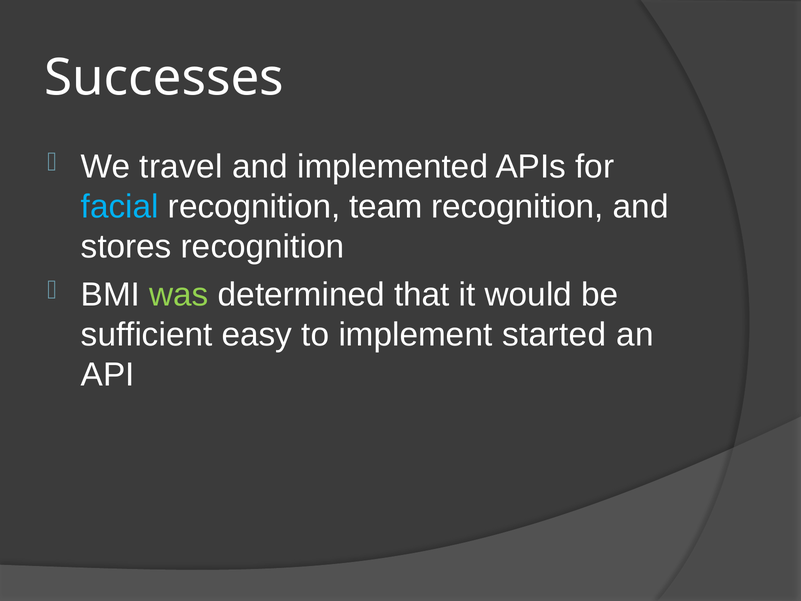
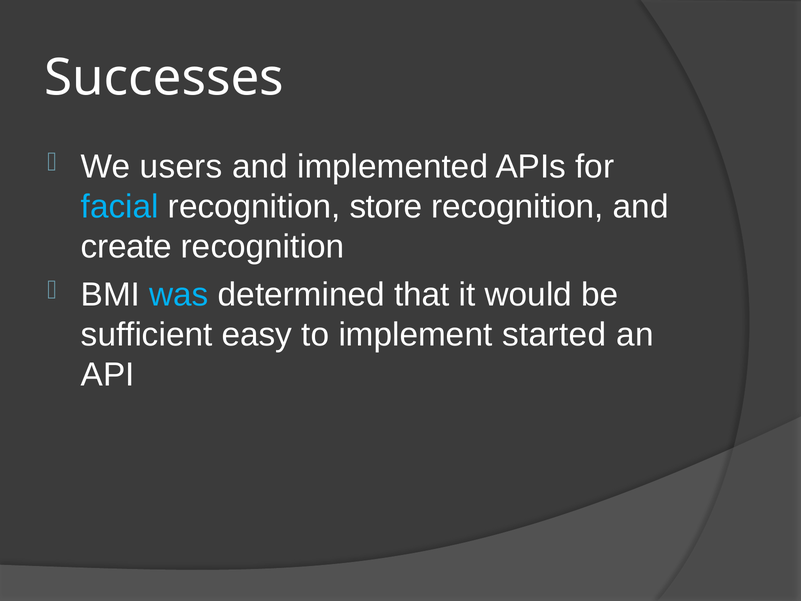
travel: travel -> users
team: team -> store
stores: stores -> create
was colour: light green -> light blue
